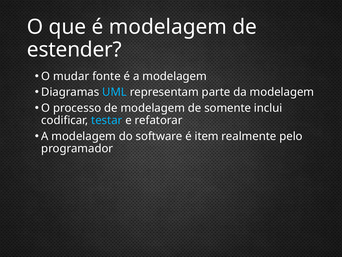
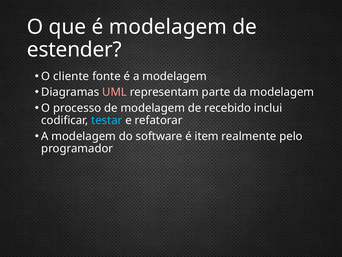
mudar: mudar -> cliente
UML colour: light blue -> pink
somente: somente -> recebido
